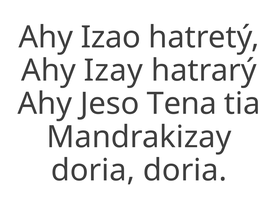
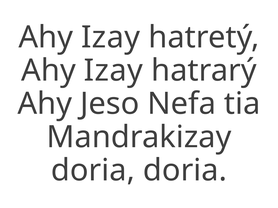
Izao at (111, 37): Izao -> Izay
Tena: Tena -> Nefa
